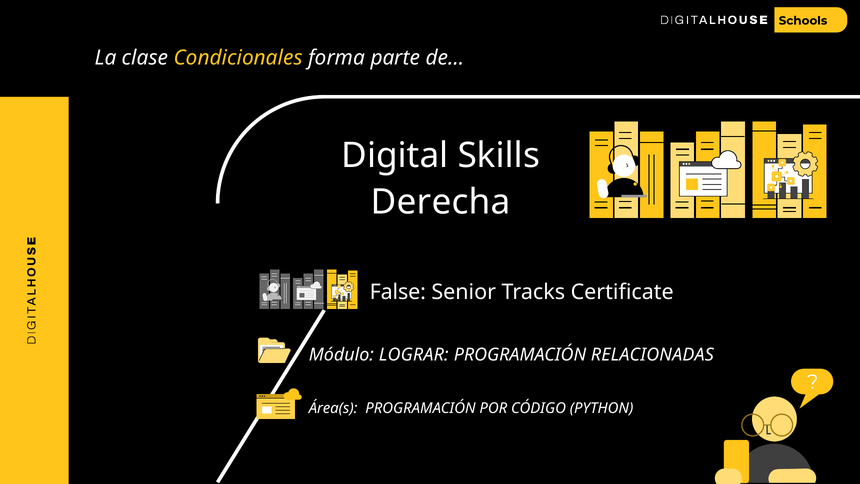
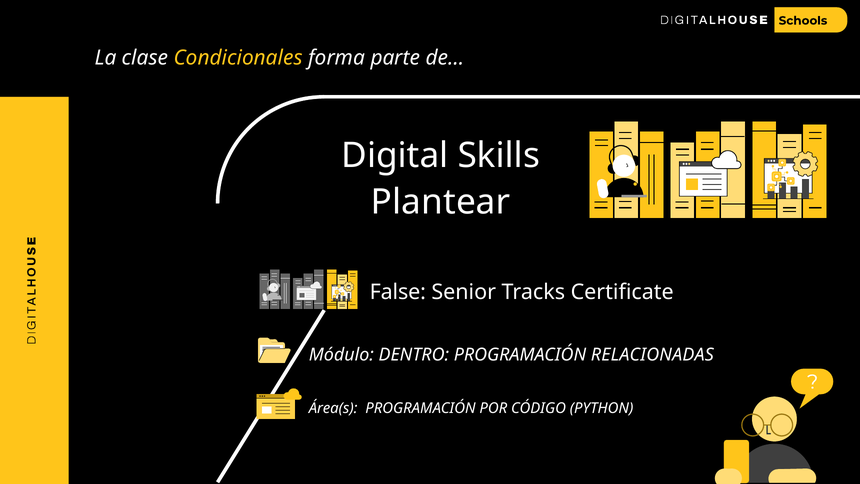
Derecha: Derecha -> Plantear
LOGRAR: LOGRAR -> DENTRO
